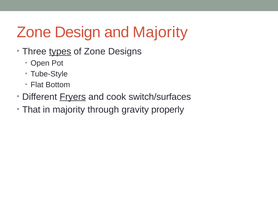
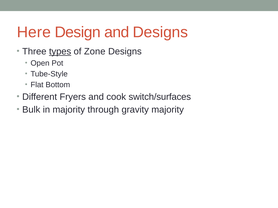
Zone at (34, 32): Zone -> Here
and Majority: Majority -> Designs
Fryers underline: present -> none
That: That -> Bulk
gravity properly: properly -> majority
